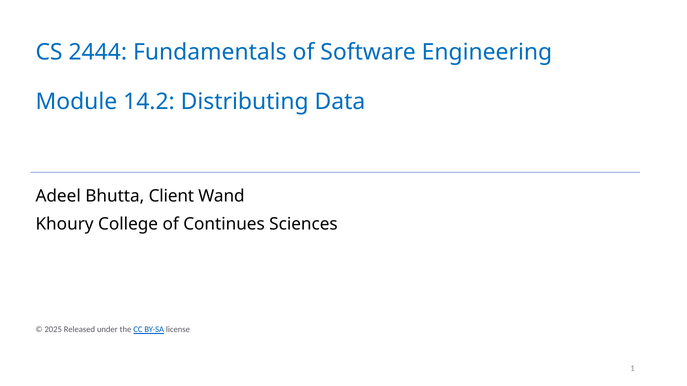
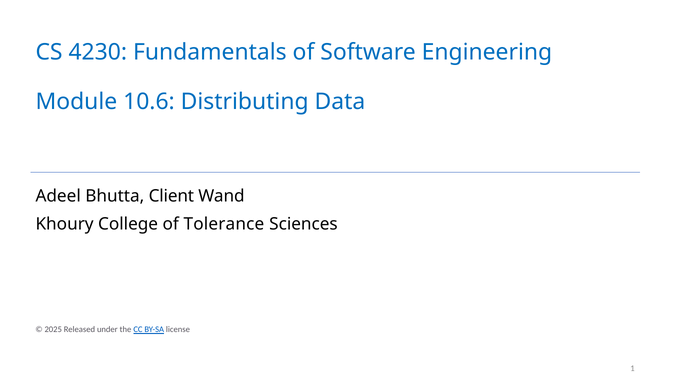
2444: 2444 -> 4230
14.2: 14.2 -> 10.6
Continues: Continues -> Tolerance
